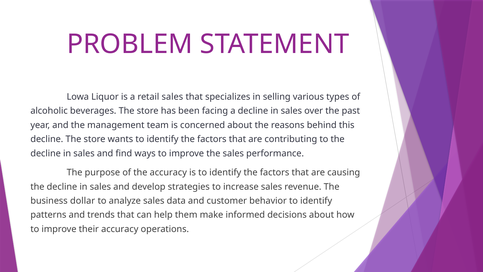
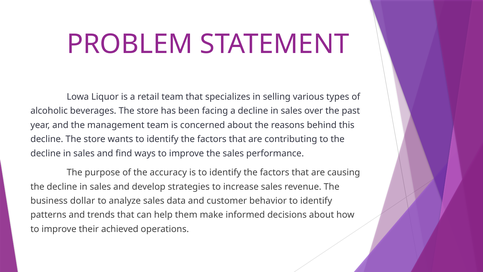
retail sales: sales -> team
their accuracy: accuracy -> achieved
